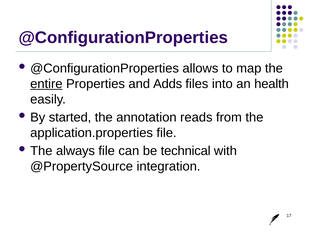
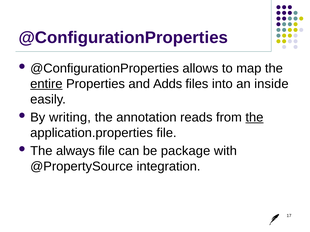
health: health -> inside
started: started -> writing
the at (254, 118) underline: none -> present
technical: technical -> package
